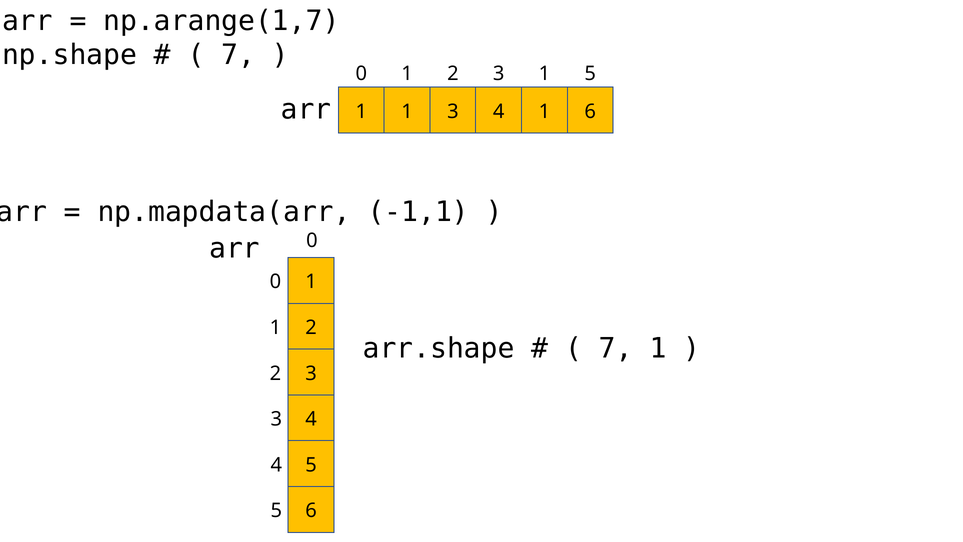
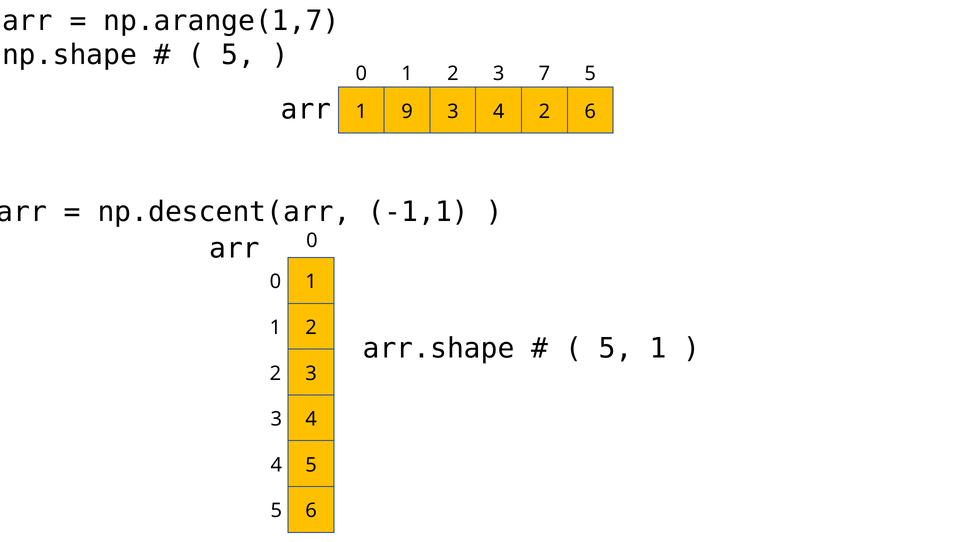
7 at (238, 55): 7 -> 5
3 1: 1 -> 7
1 1: 1 -> 9
4 1: 1 -> 2
np.mapdata(arr: np.mapdata(arr -> np.descent(arr
7 at (616, 348): 7 -> 5
